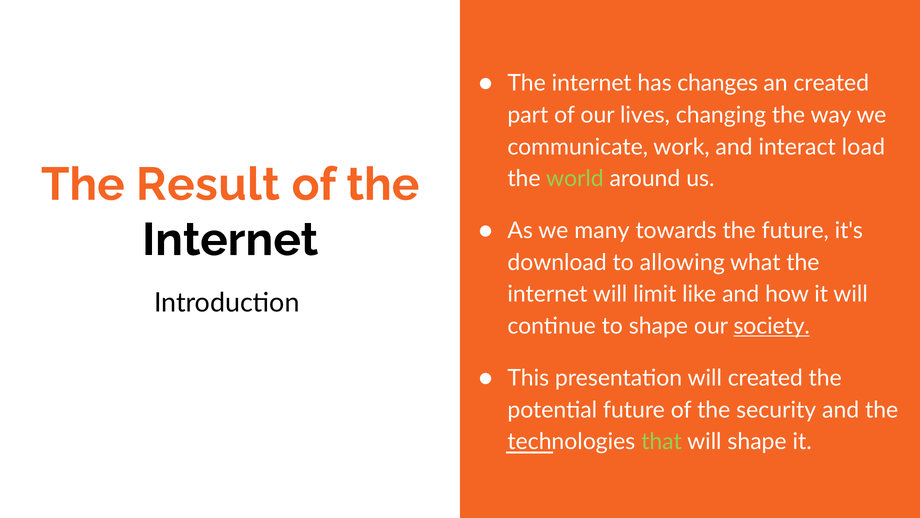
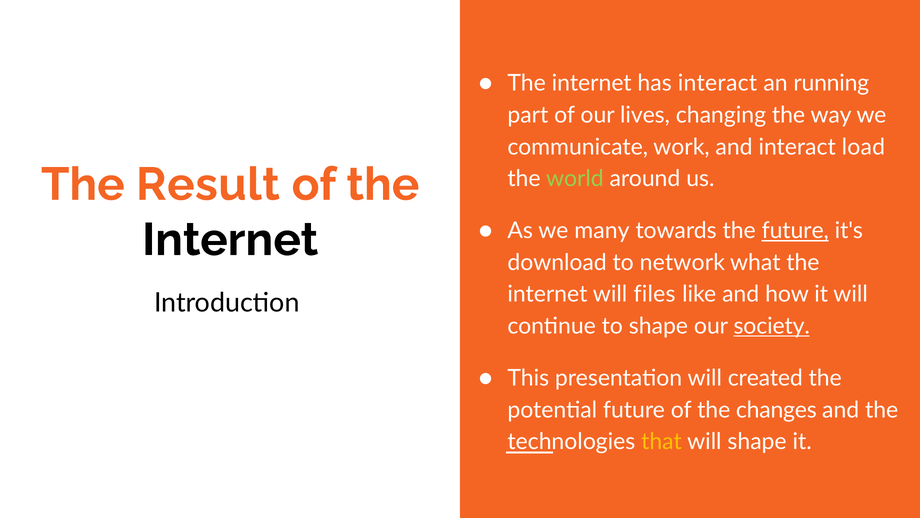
has changes: changes -> interact
an created: created -> running
future at (795, 231) underline: none -> present
allowing: allowing -> network
limit: limit -> files
security: security -> changes
that colour: light green -> yellow
